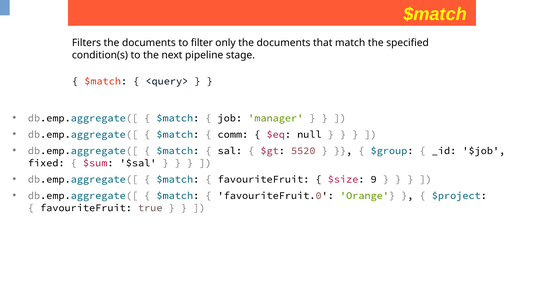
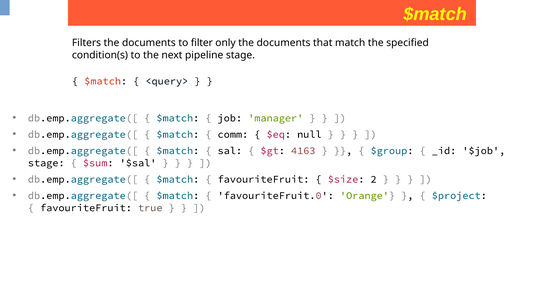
5520: 5520 -> 4163
fixed at (46, 163): fixed -> stage
9: 9 -> 2
